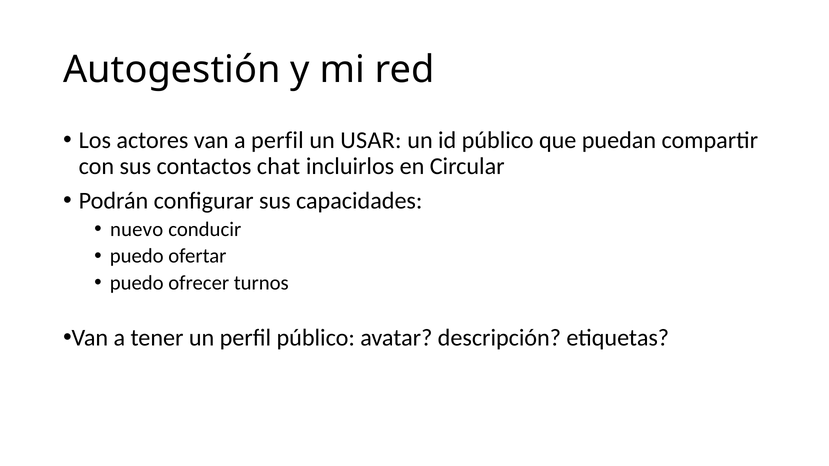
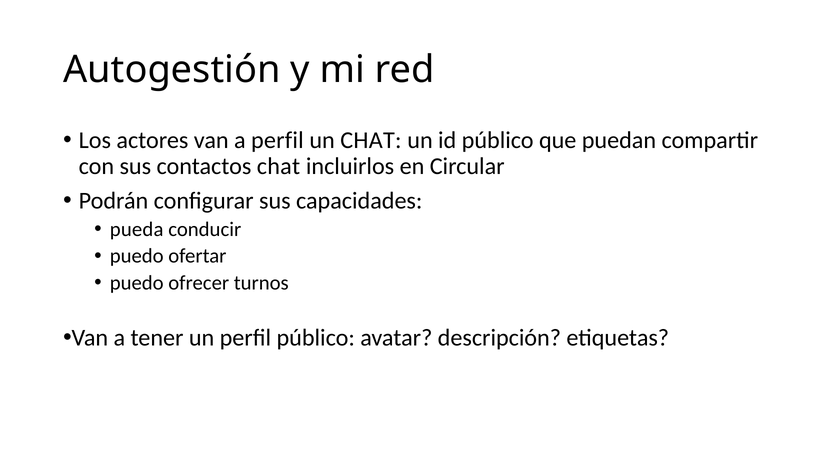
un USAR: USAR -> CHAT
nuevo: nuevo -> pueda
